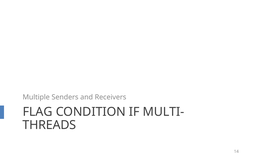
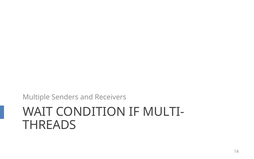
FLAG: FLAG -> WAIT
